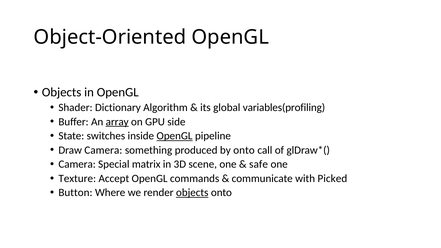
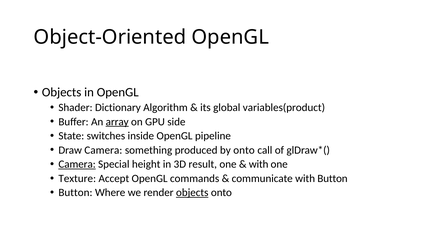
variables(profiling: variables(profiling -> variables(product
OpenGL at (175, 136) underline: present -> none
Camera at (77, 164) underline: none -> present
matrix: matrix -> height
scene: scene -> result
safe at (259, 164): safe -> with
with Picked: Picked -> Button
